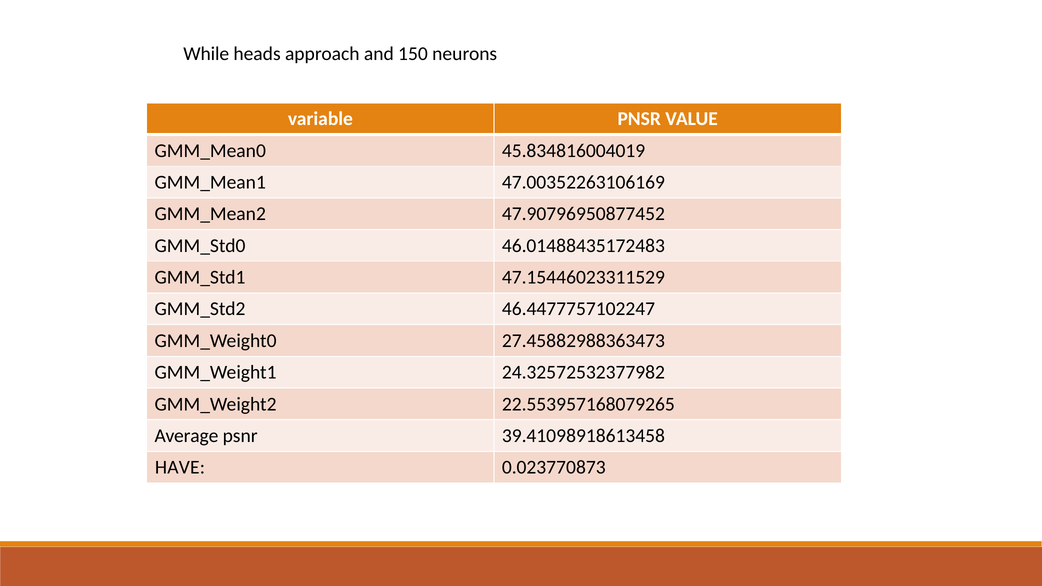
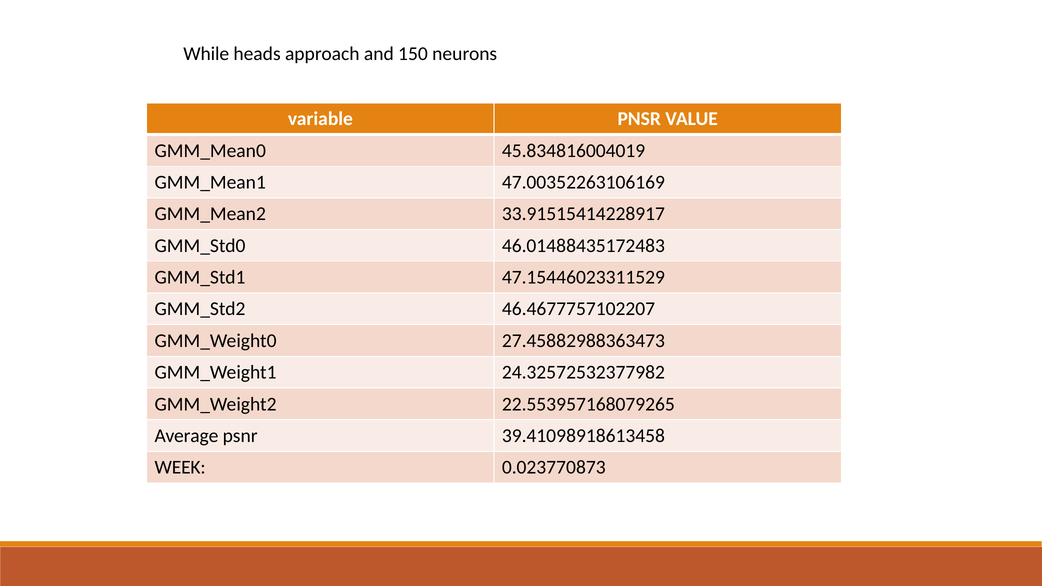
47.90796950877452: 47.90796950877452 -> 33.91515414228917
46.4477757102247: 46.4477757102247 -> 46.4677757102207
HAVE: HAVE -> WEEK
